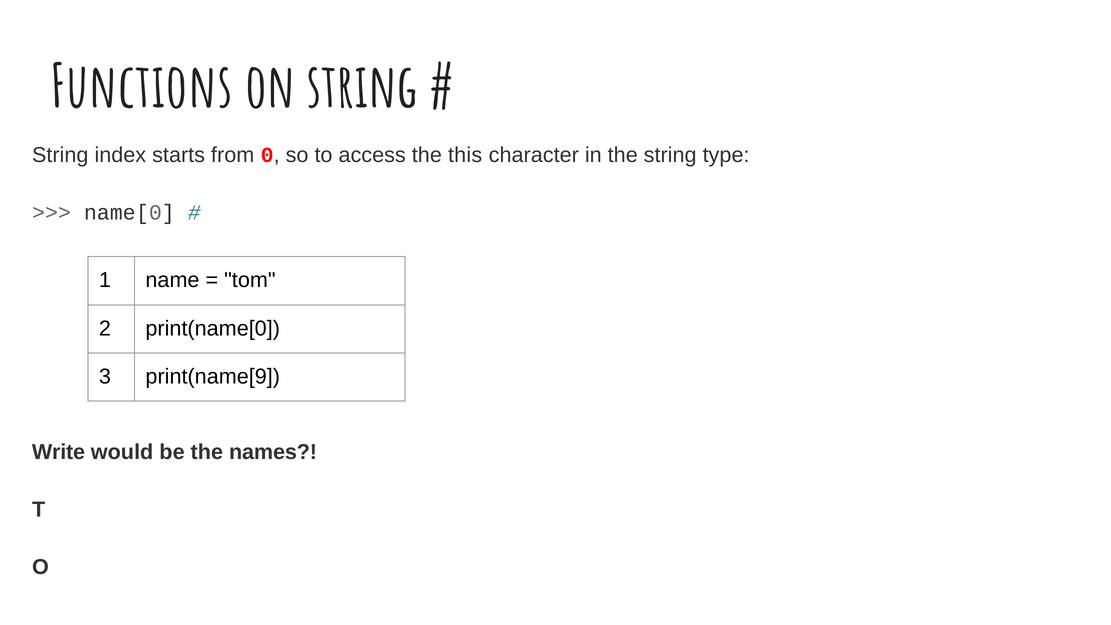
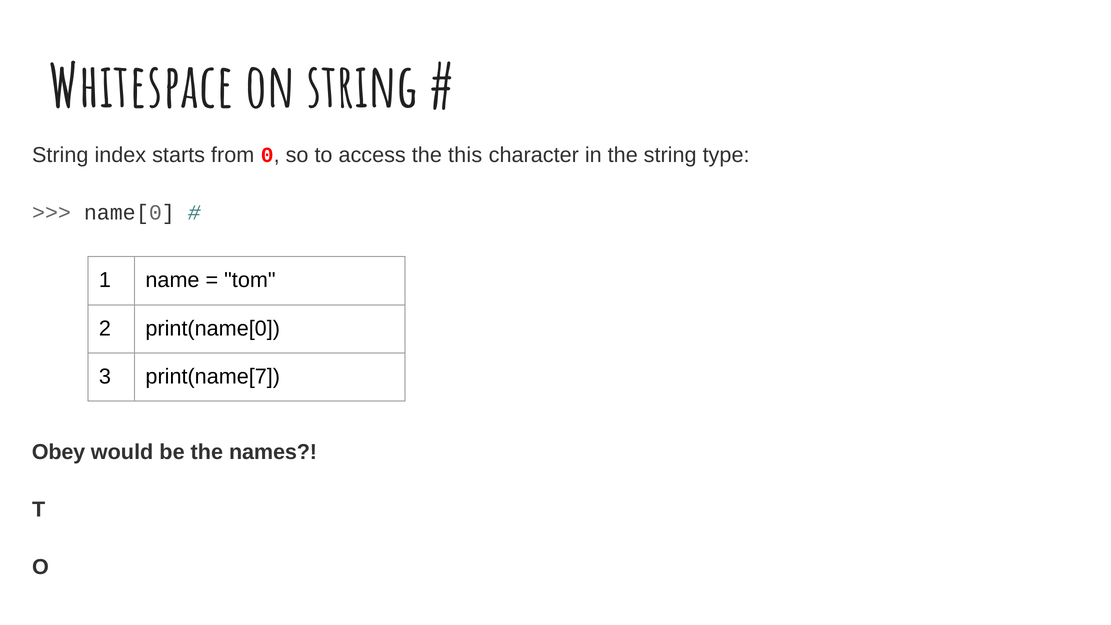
Functions: Functions -> Whitespace
print(name[9: print(name[9 -> print(name[7
Write: Write -> Obey
